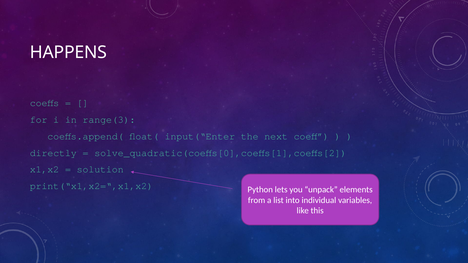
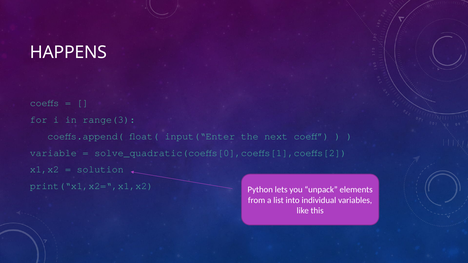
directly: directly -> variable
